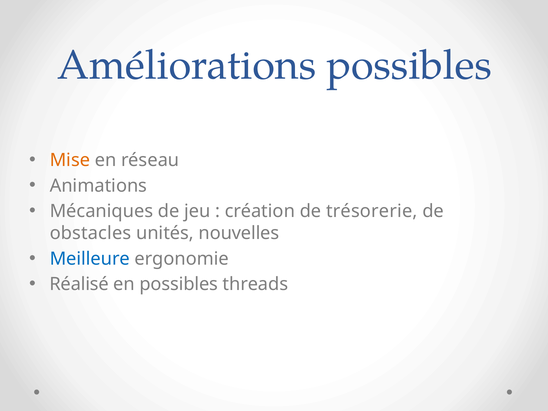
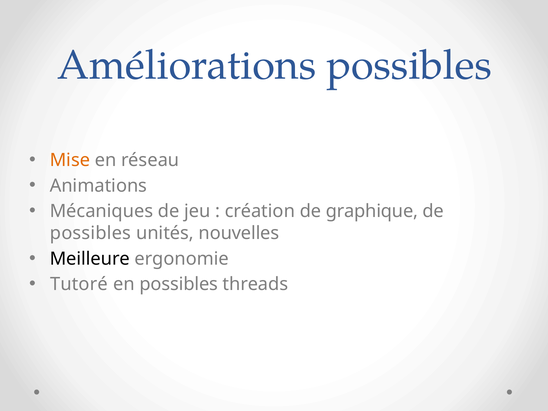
trésorerie: trésorerie -> graphique
obstacles at (90, 233): obstacles -> possibles
Meilleure colour: blue -> black
Réalisé: Réalisé -> Tutoré
